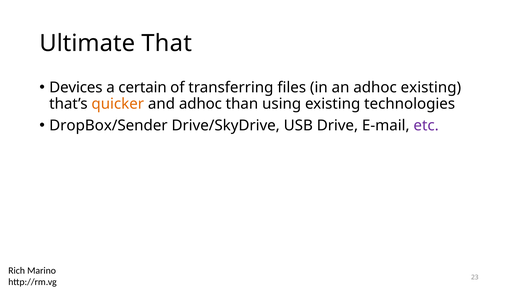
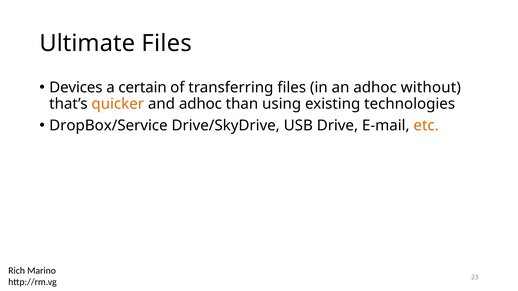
Ultimate That: That -> Files
adhoc existing: existing -> without
DropBox/Sender: DropBox/Sender -> DropBox/Service
etc colour: purple -> orange
